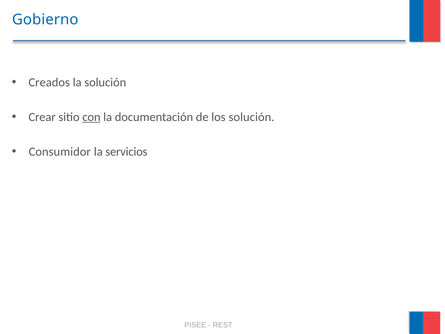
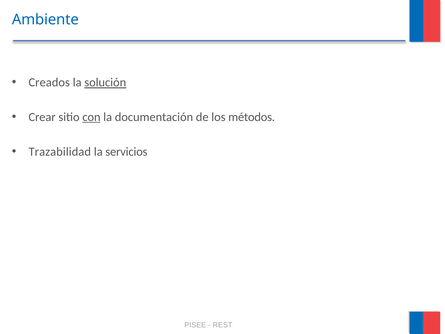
Gobierno: Gobierno -> Ambiente
solución at (105, 82) underline: none -> present
los solución: solución -> métodos
Consumidor: Consumidor -> Trazabilidad
